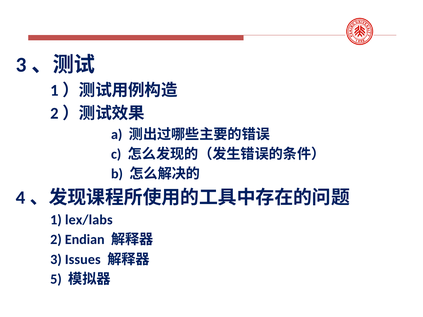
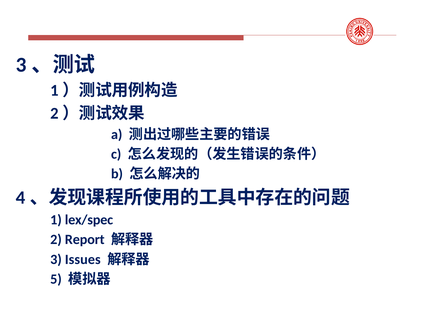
lex/labs: lex/labs -> lex/spec
Endian: Endian -> Report
